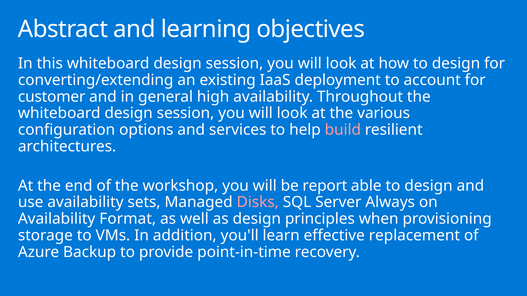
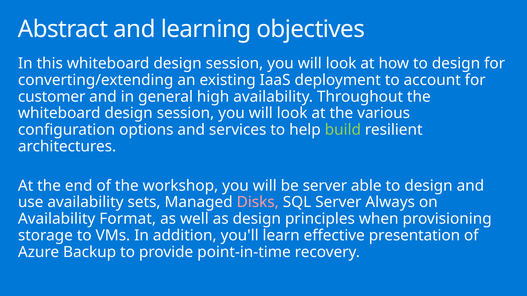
build colour: pink -> light green
be report: report -> server
replacement: replacement -> presentation
